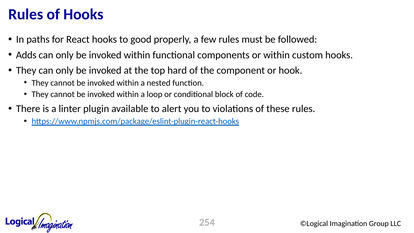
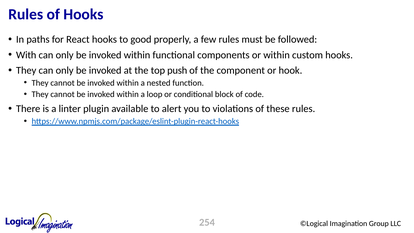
Adds: Adds -> With
hard: hard -> push
